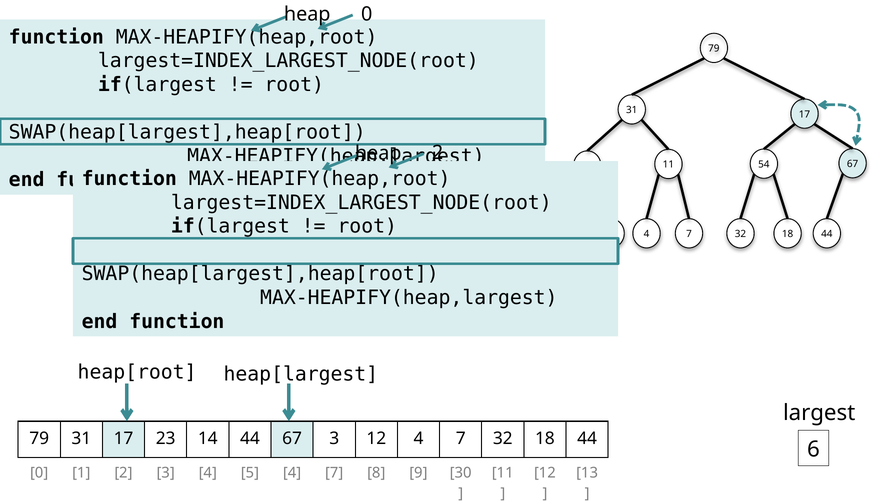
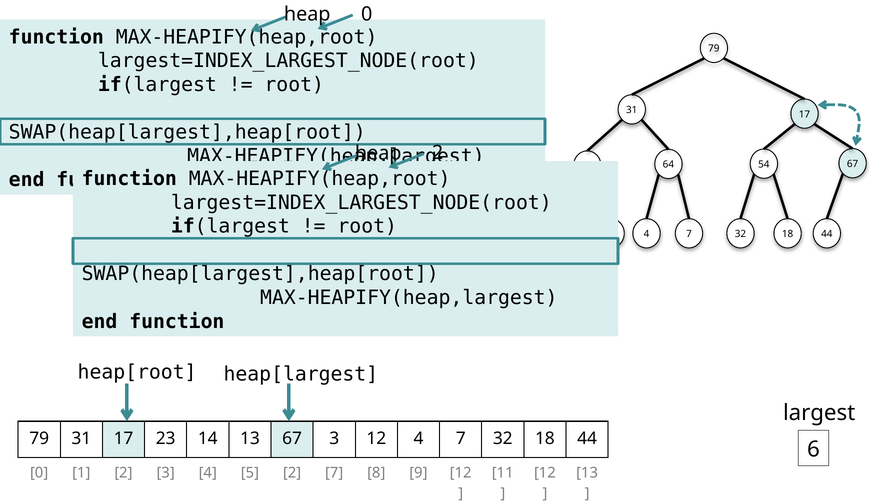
11 at (668, 165): 11 -> 64
14 44: 44 -> 13
5 4: 4 -> 2
9 30: 30 -> 12
